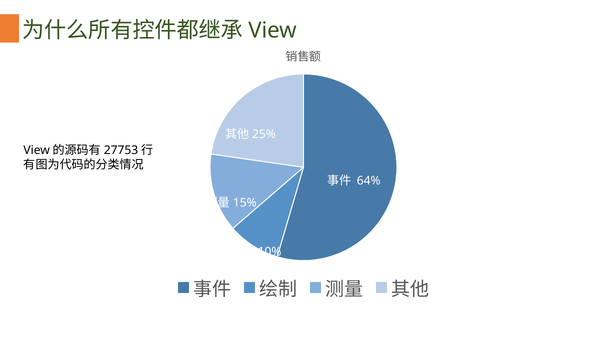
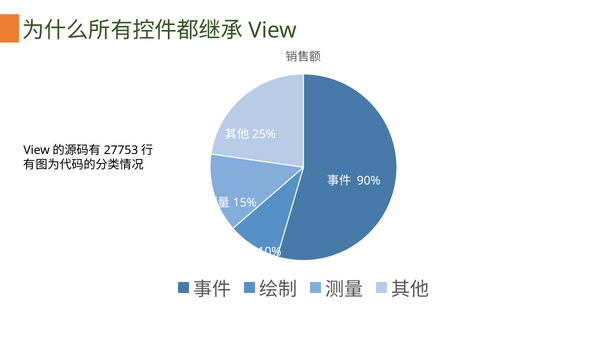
64%: 64% -> 90%
